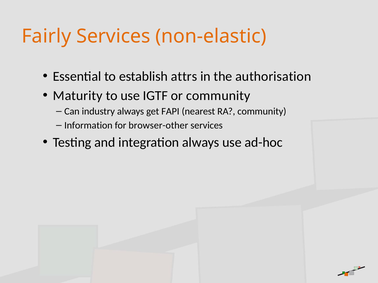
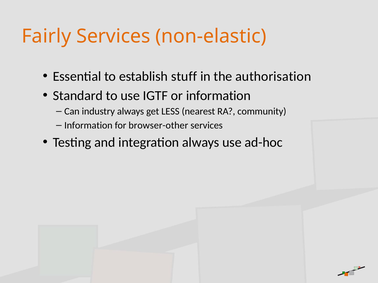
attrs: attrs -> stuff
Maturity: Maturity -> Standard
or community: community -> information
FAPI: FAPI -> LESS
